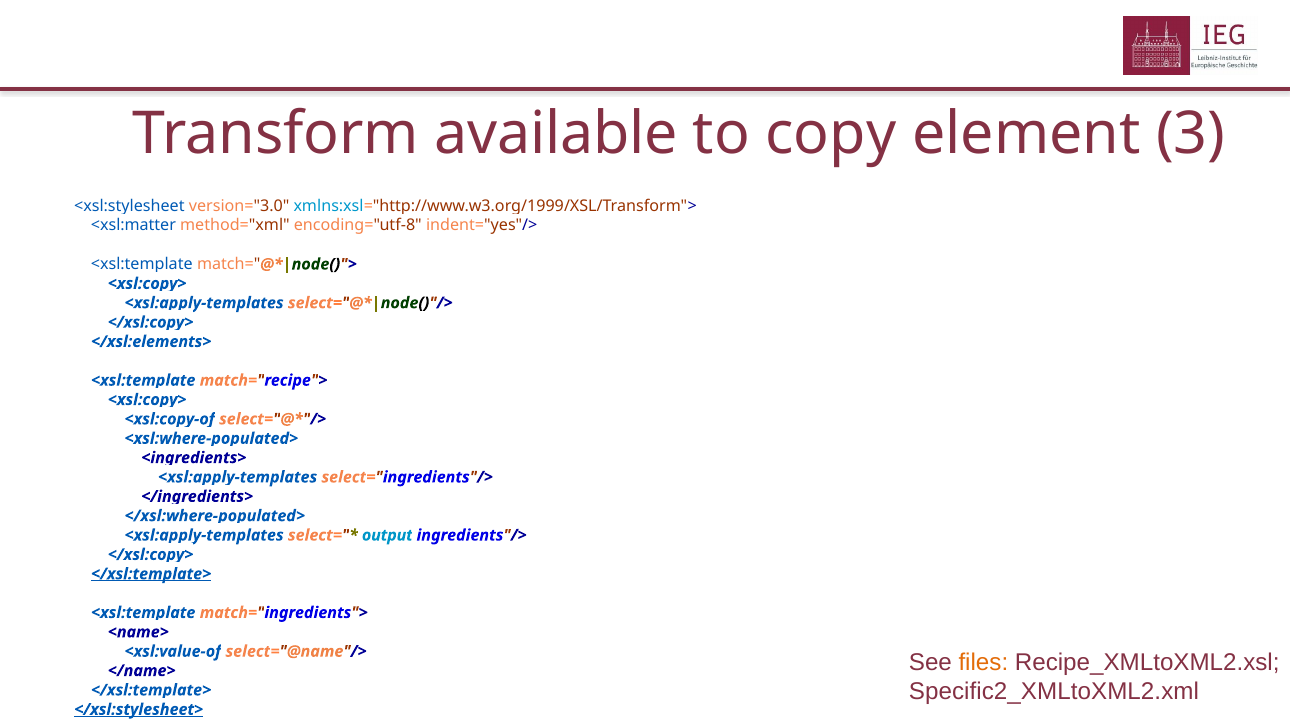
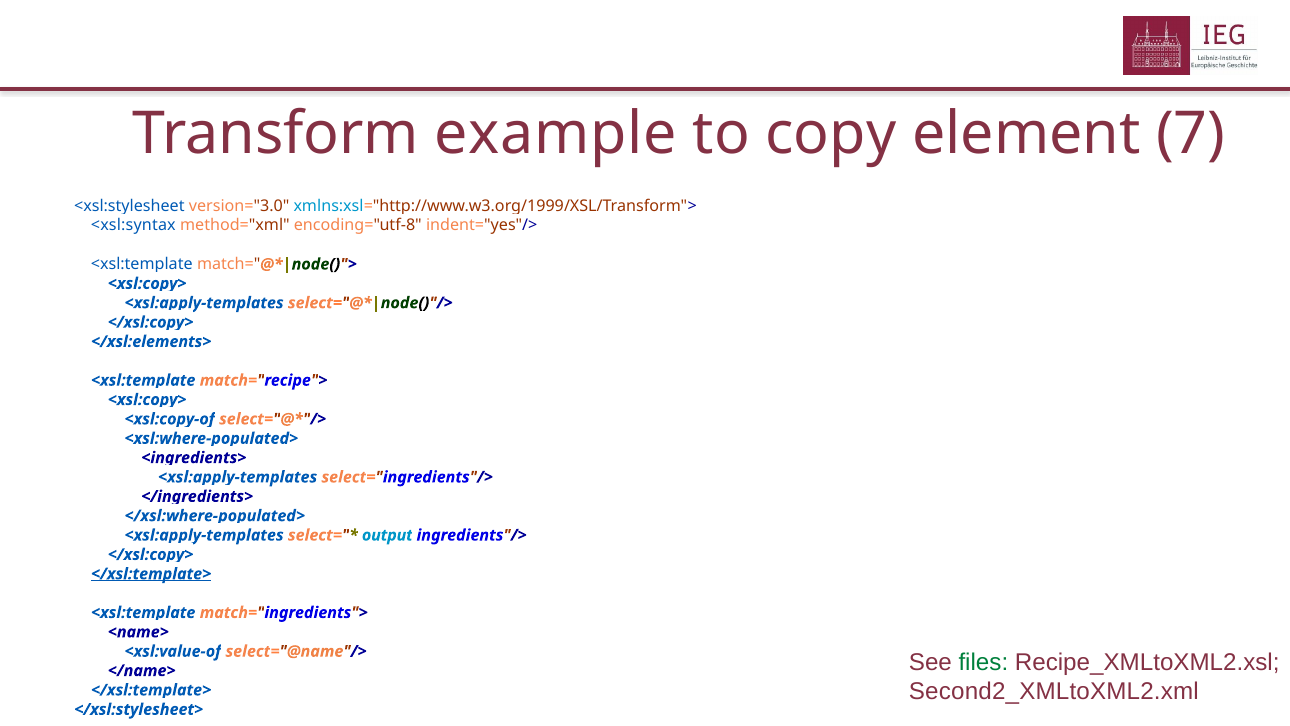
available: available -> example
3: 3 -> 7
<xsl:matter: <xsl:matter -> <xsl:syntax
files colour: orange -> green
Specific2_XMLtoXML2.xml: Specific2_XMLtoXML2.xml -> Second2_XMLtoXML2.xml
</xsl:stylesheet> underline: present -> none
